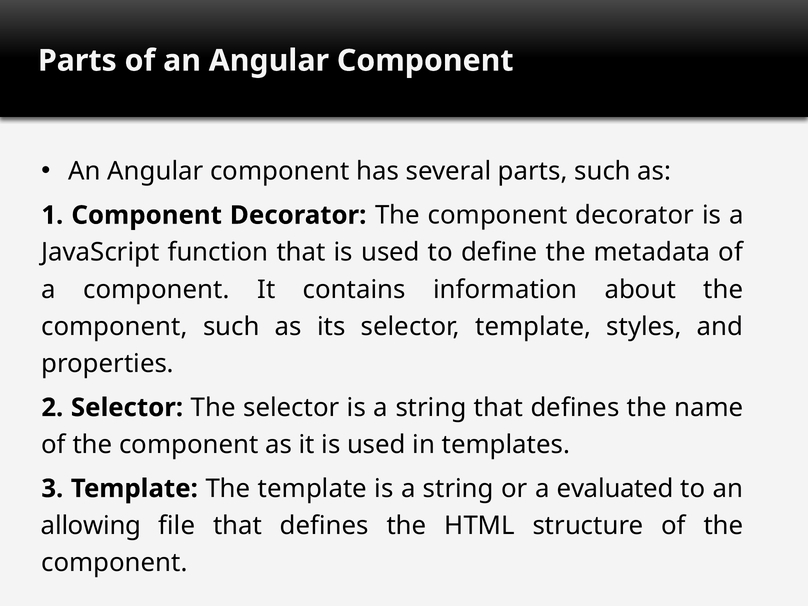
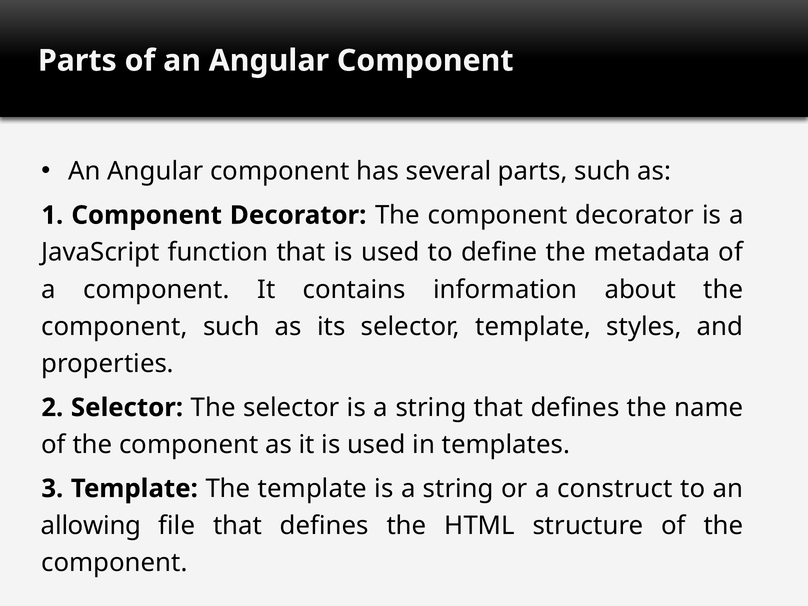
evaluated: evaluated -> construct
